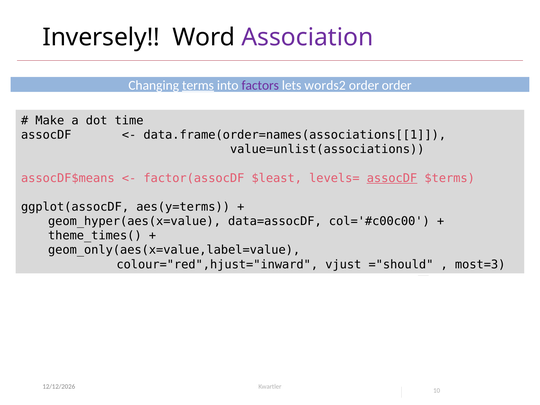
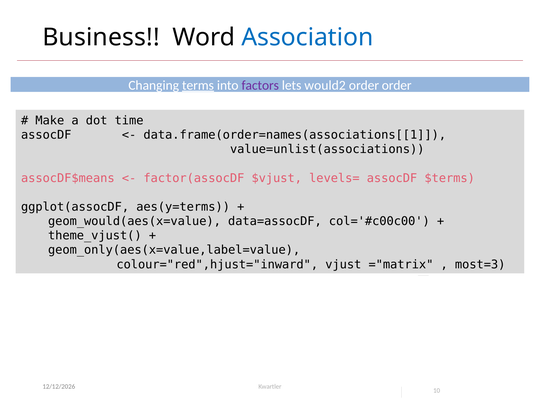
Inversely: Inversely -> Business
Association colour: purple -> blue
words2: words2 -> would2
$least: $least -> $vjust
assocDF at (392, 178) underline: present -> none
geom_hyper(aes(x=value: geom_hyper(aes(x=value -> geom_would(aes(x=value
theme_times(: theme_times( -> theme_vjust(
="should: ="should -> ="matrix
